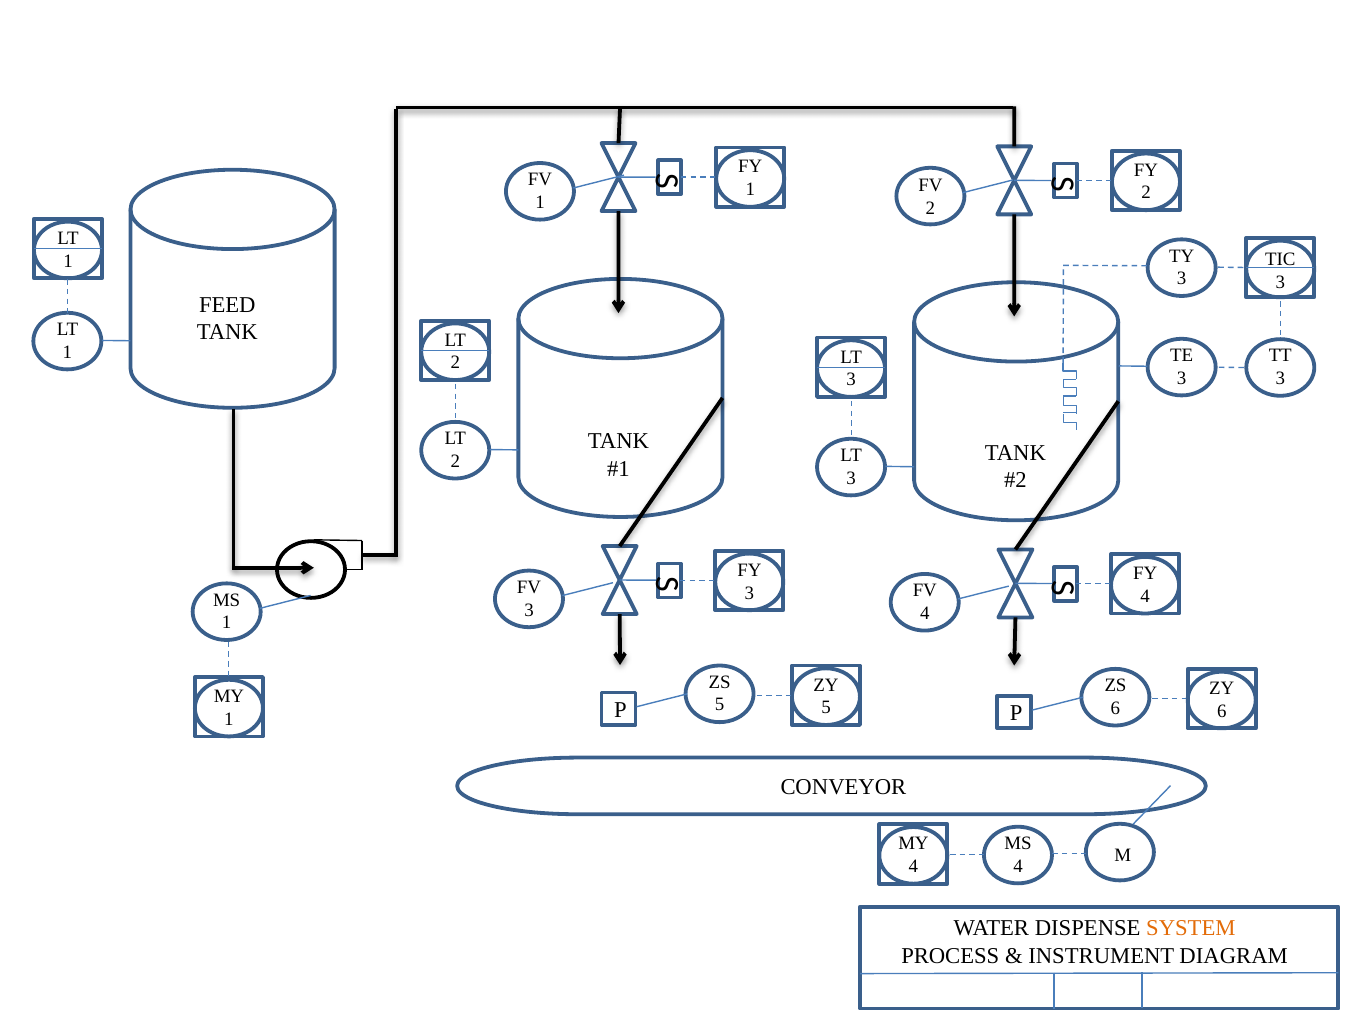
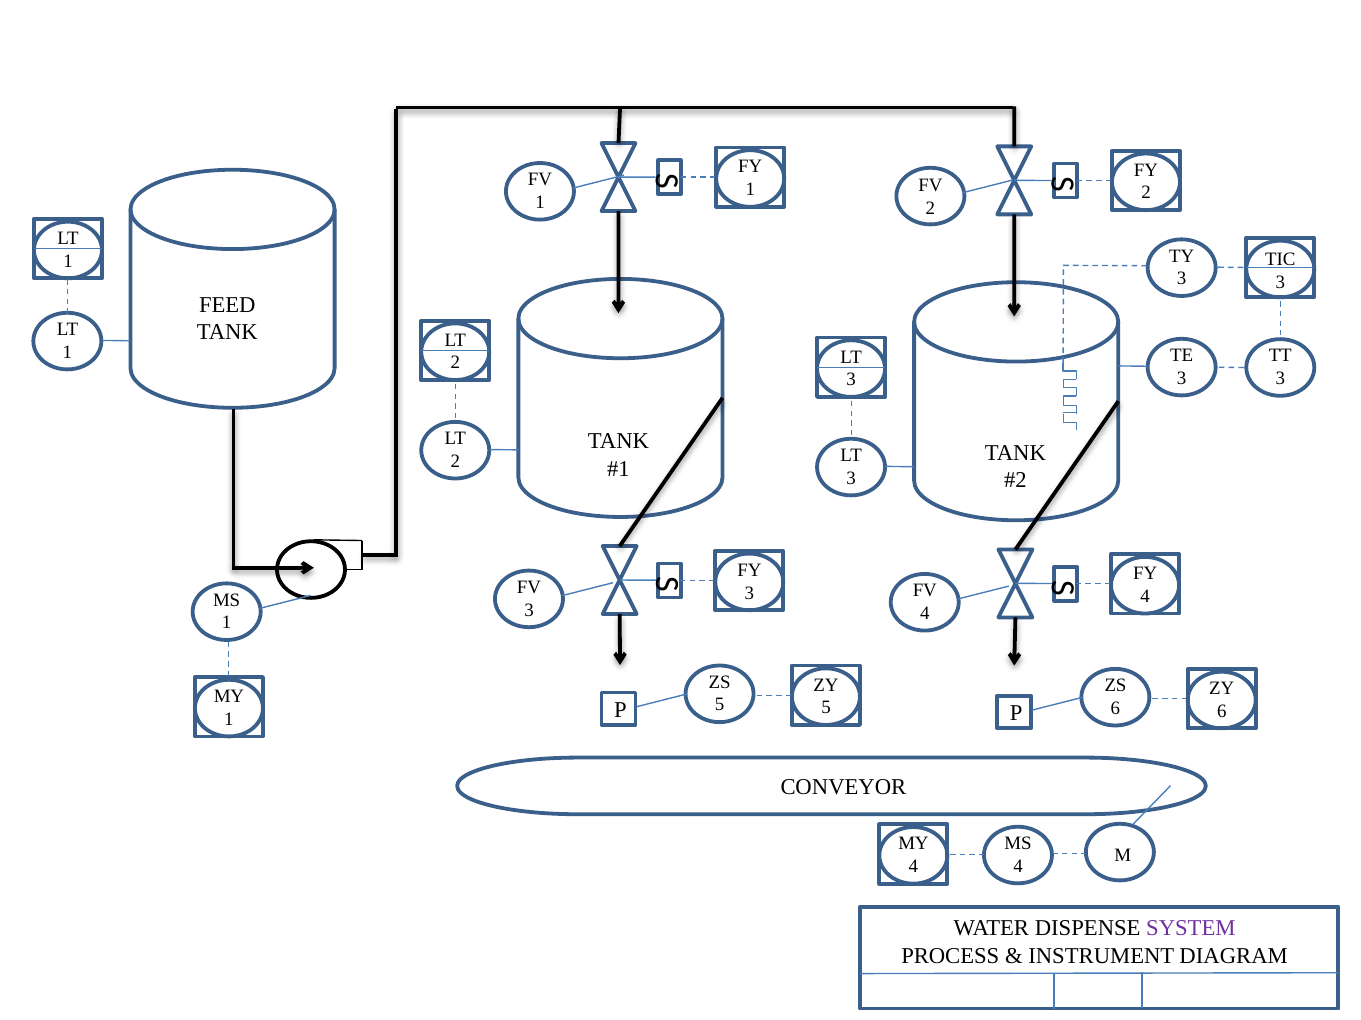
SYSTEM colour: orange -> purple
